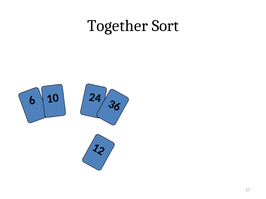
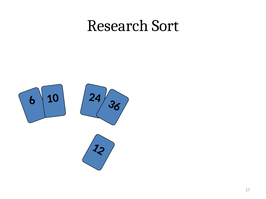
Together: Together -> Research
